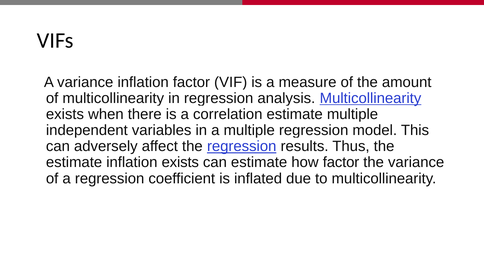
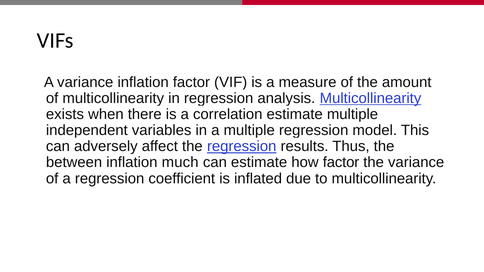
estimate at (74, 163): estimate -> between
inflation exists: exists -> much
